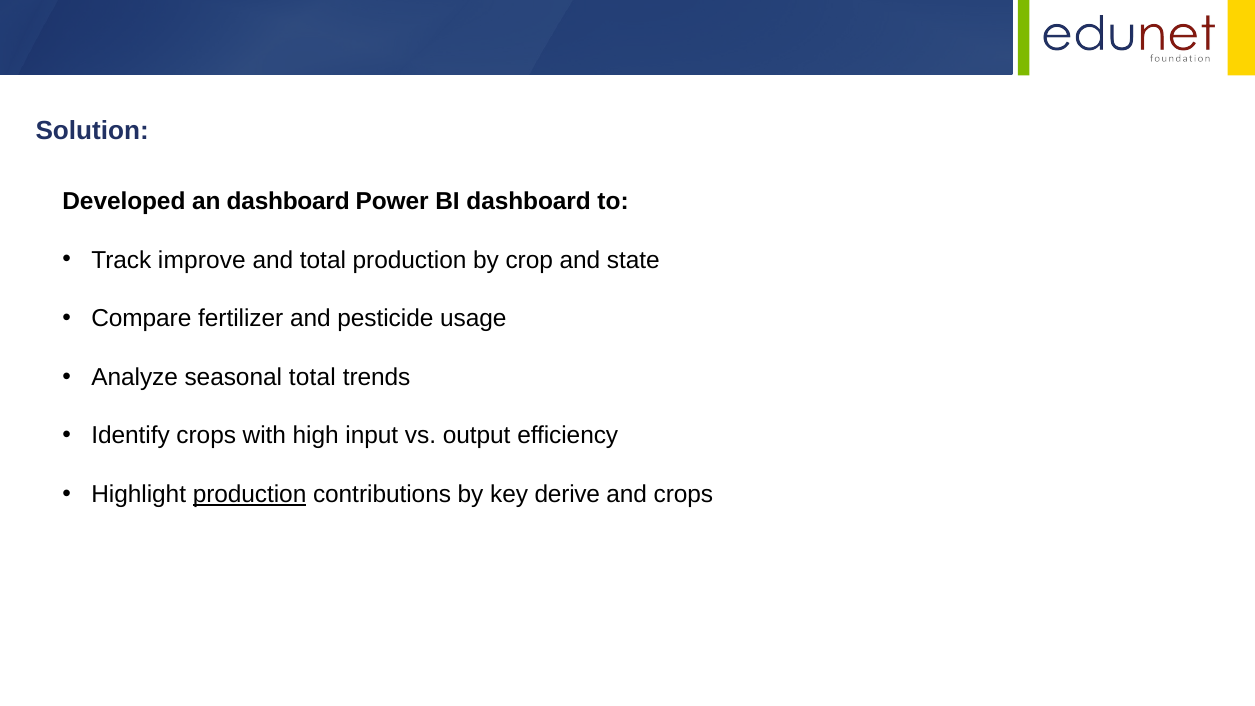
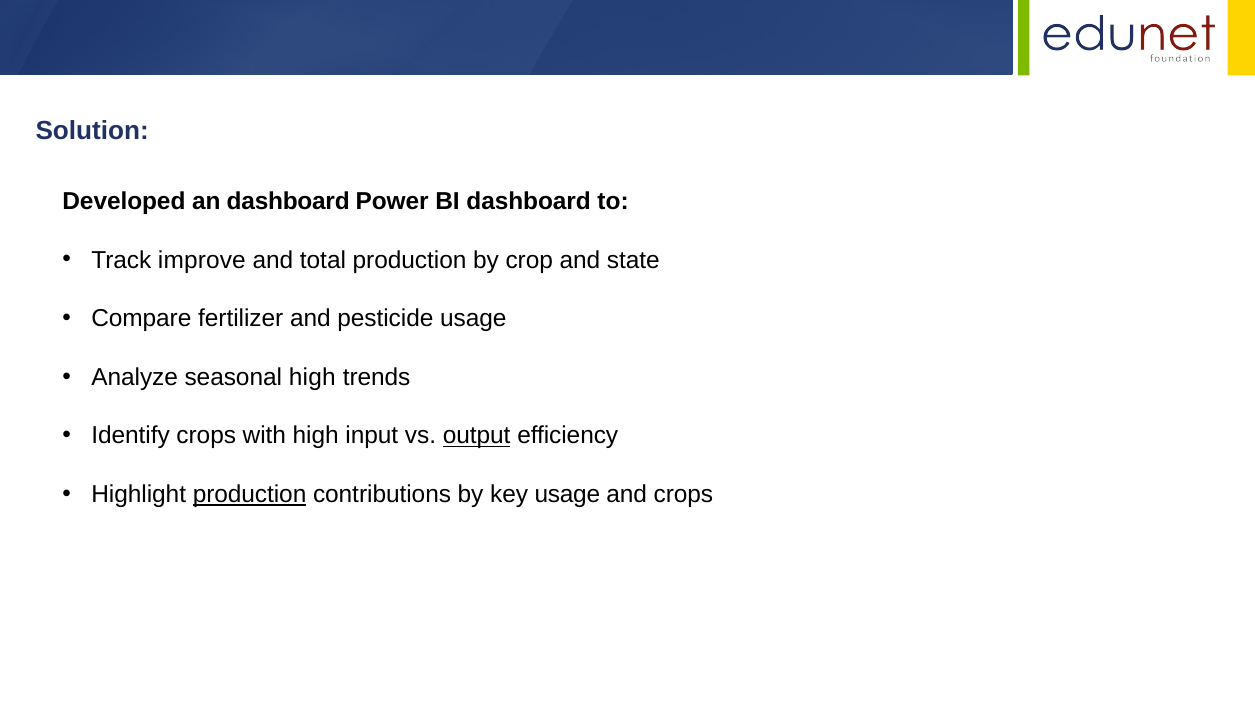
seasonal total: total -> high
output underline: none -> present
key derive: derive -> usage
